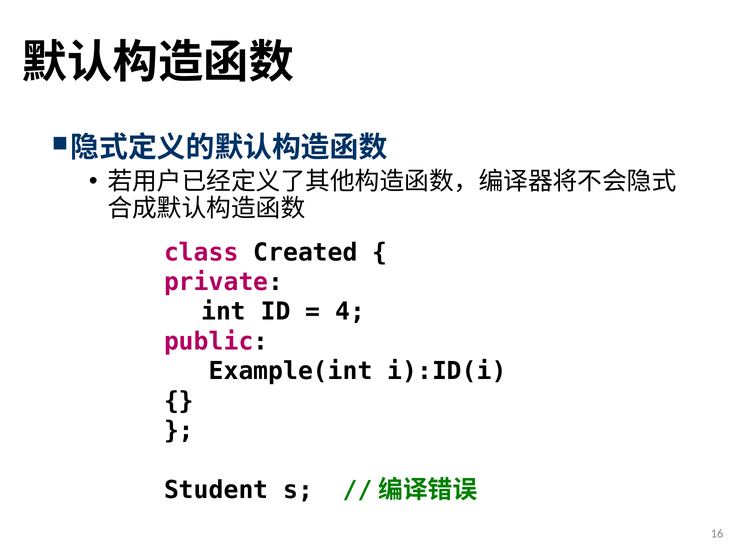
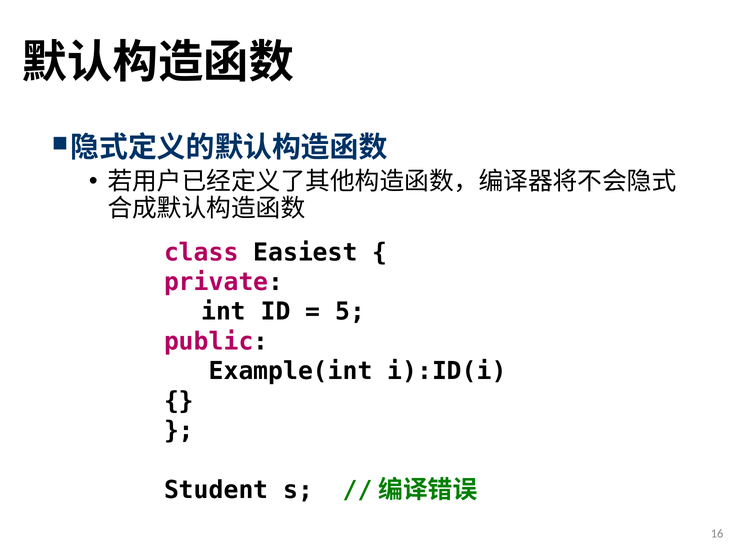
Created: Created -> Easiest
4: 4 -> 5
